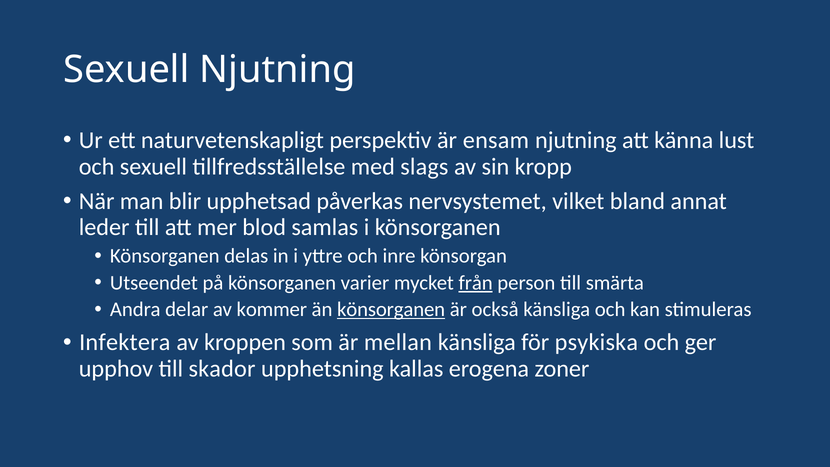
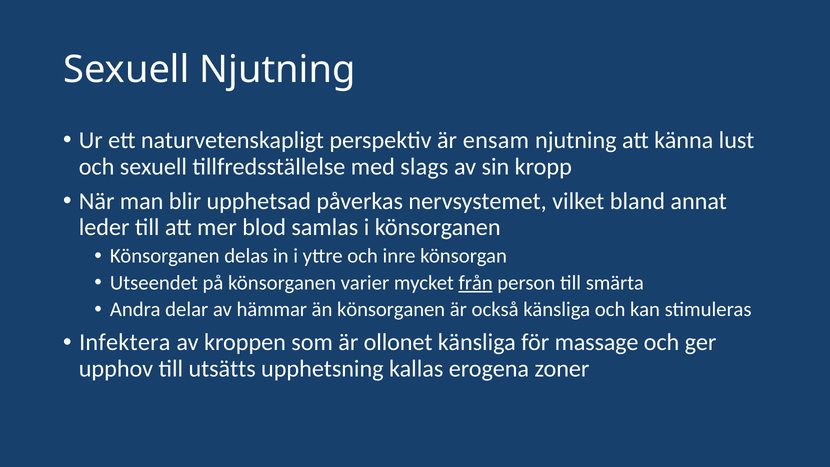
kommer: kommer -> hämmar
könsorganen at (391, 309) underline: present -> none
mellan: mellan -> ollonet
psykiska: psykiska -> massage
skador: skador -> utsätts
